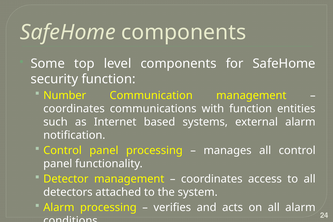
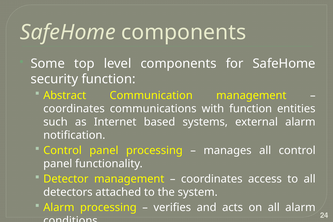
Number: Number -> Abstract
